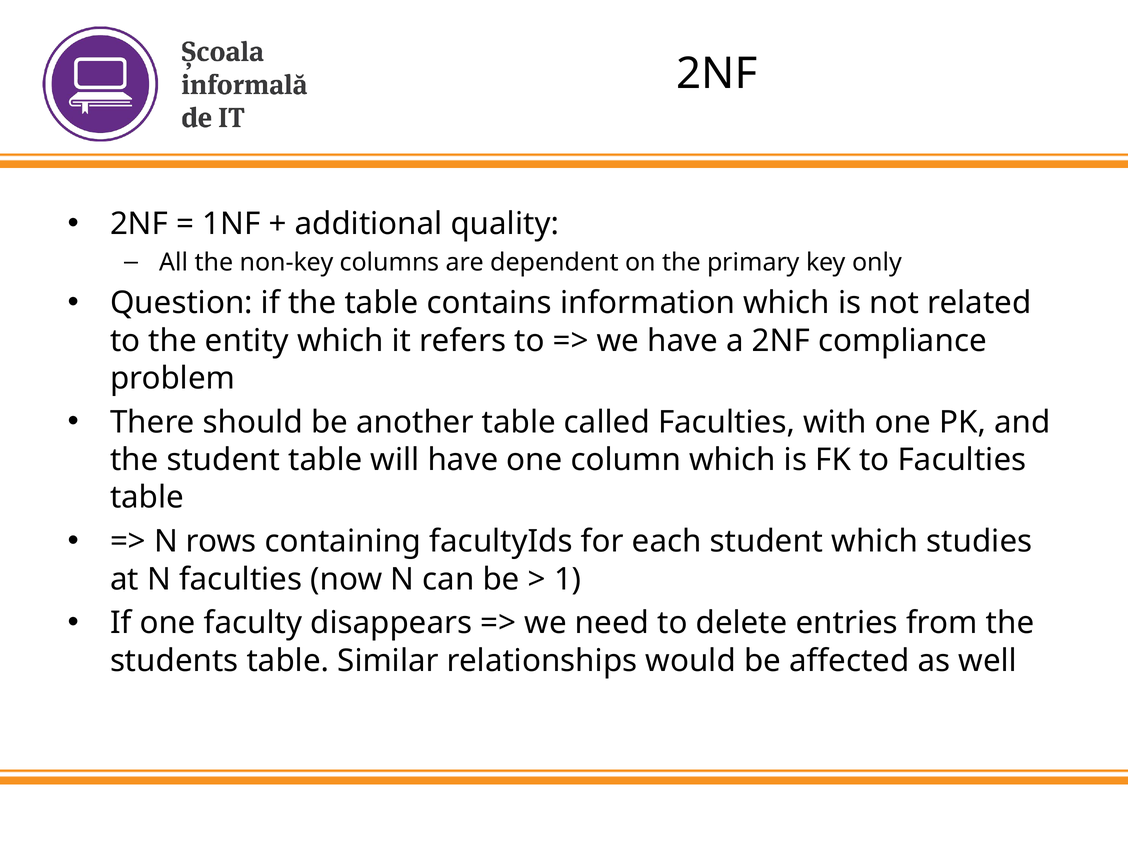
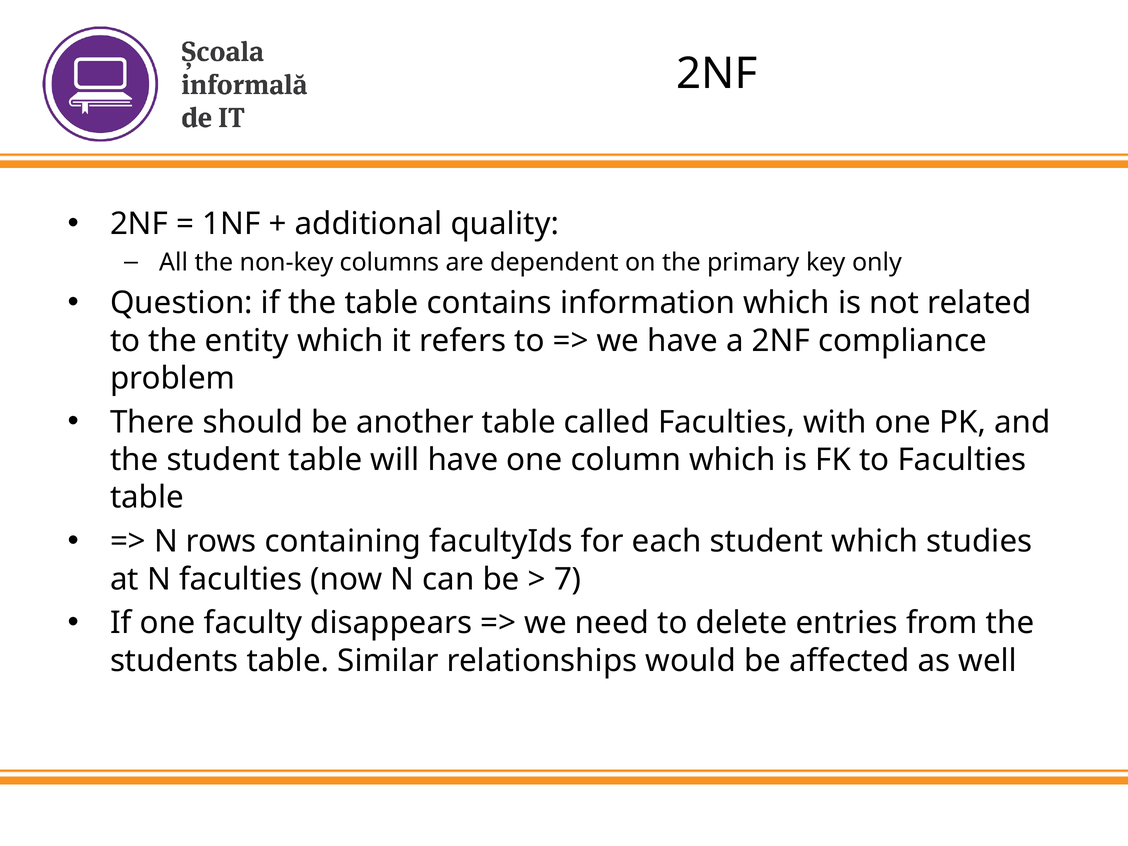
1: 1 -> 7
